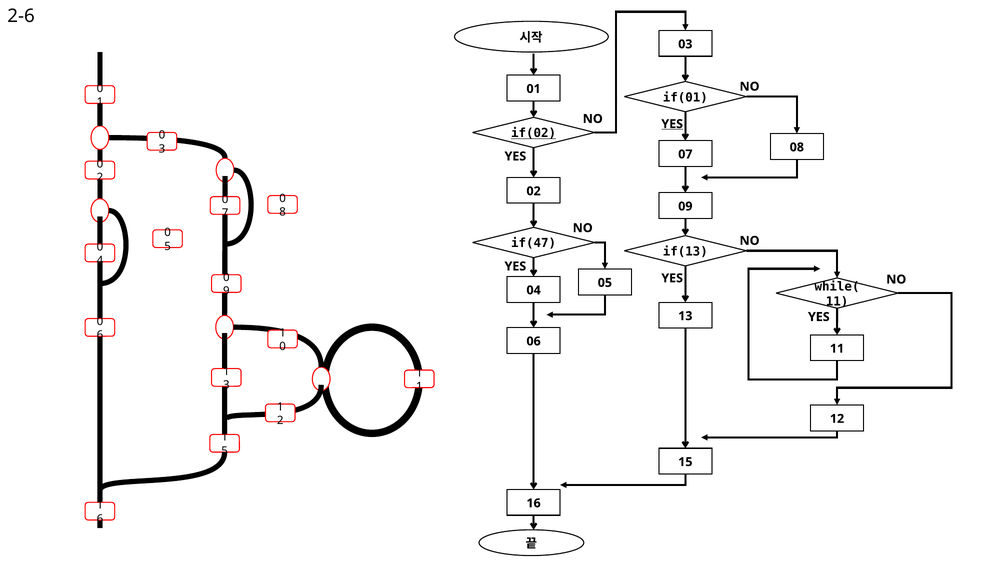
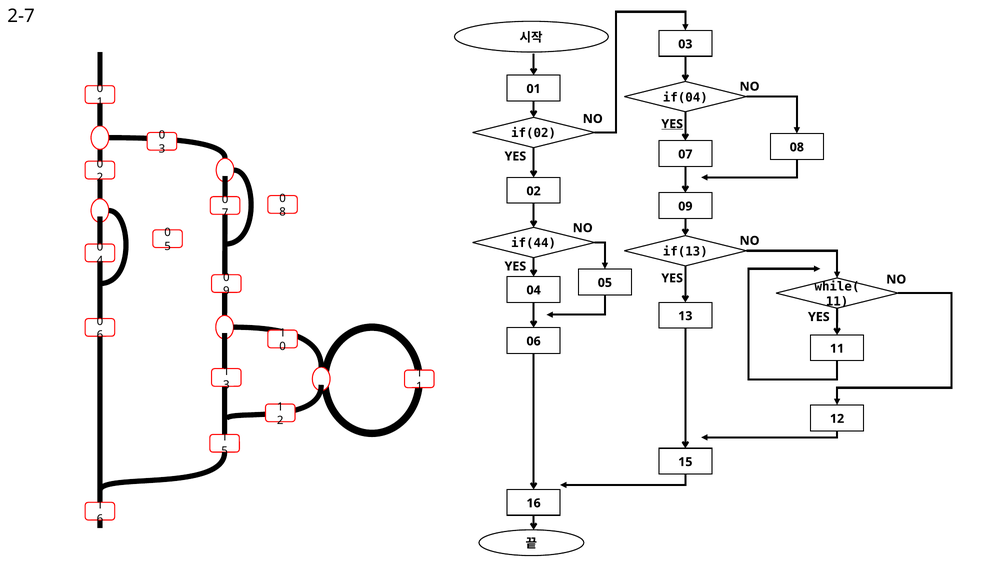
2-6: 2-6 -> 2-7
if(01: if(01 -> if(04
if(02 underline: present -> none
if(47: if(47 -> if(44
